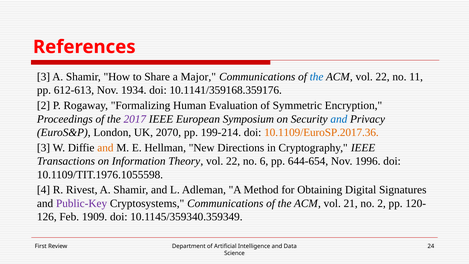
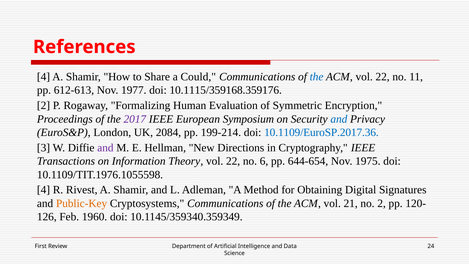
3 at (44, 77): 3 -> 4
Major: Major -> Could
1934: 1934 -> 1977
10.1141/359168.359176: 10.1141/359168.359176 -> 10.1115/359168.359176
2070: 2070 -> 2084
10.1109/EuroSP.2017.36 colour: orange -> blue
and at (105, 148) colour: orange -> purple
1996: 1996 -> 1975
Public-Key colour: purple -> orange
1909: 1909 -> 1960
